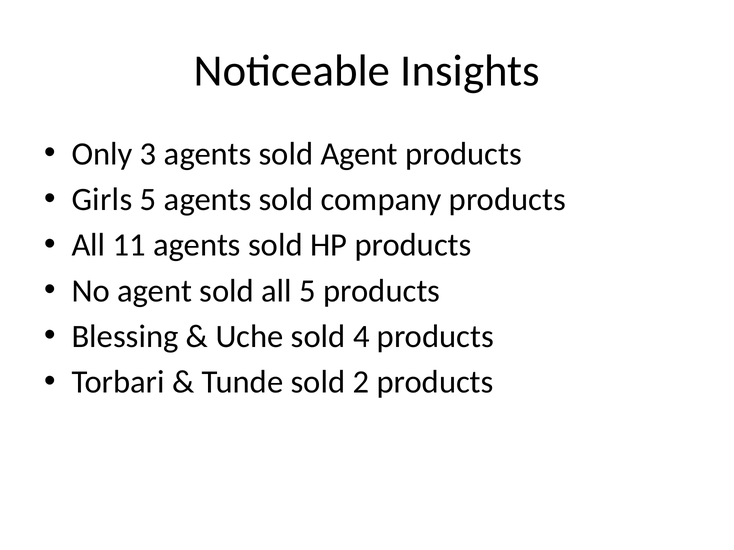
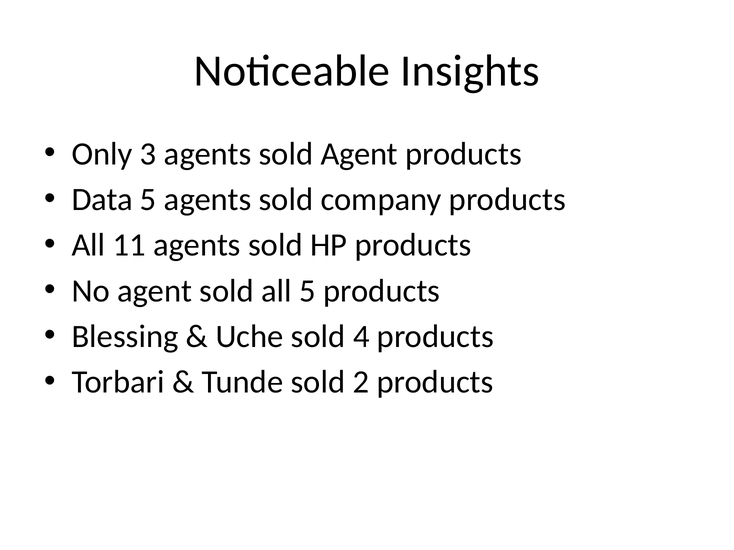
Girls: Girls -> Data
